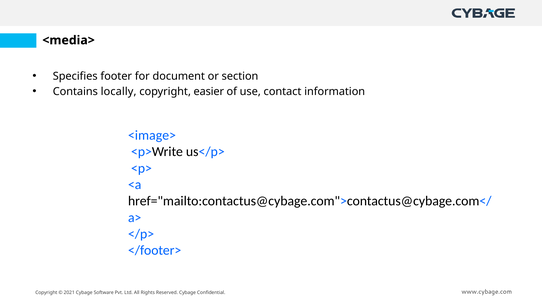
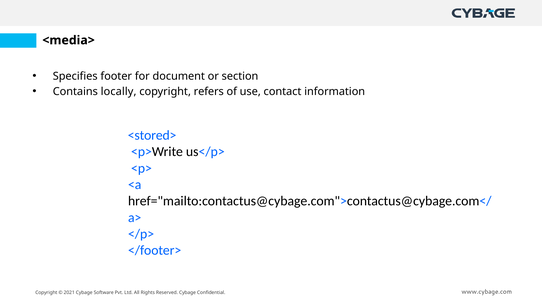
easier: easier -> refers
<image>: <image> -> <stored>
